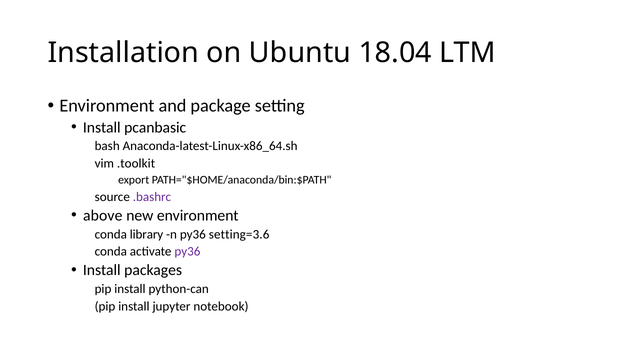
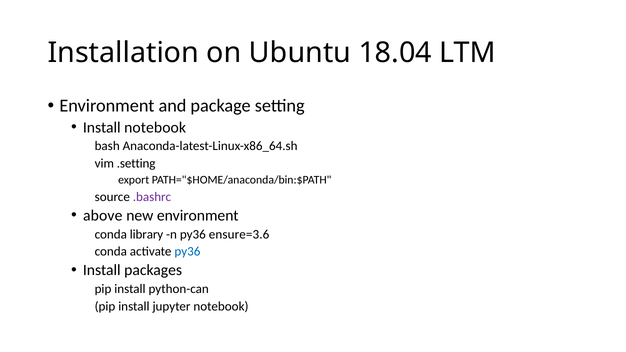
Install pcanbasic: pcanbasic -> notebook
.toolkit: .toolkit -> .setting
setting=3.6: setting=3.6 -> ensure=3.6
py36 at (187, 252) colour: purple -> blue
